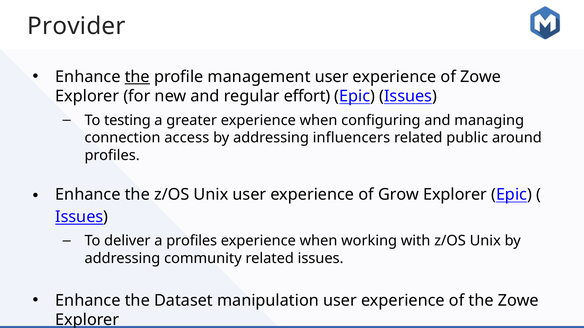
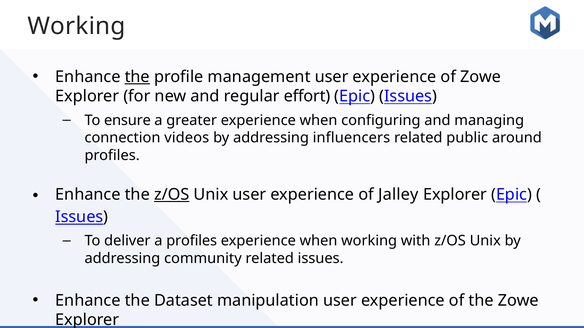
Provider at (76, 26): Provider -> Working
testing: testing -> ensure
access: access -> videos
z/OS at (172, 195) underline: none -> present
Grow: Grow -> Jalley
